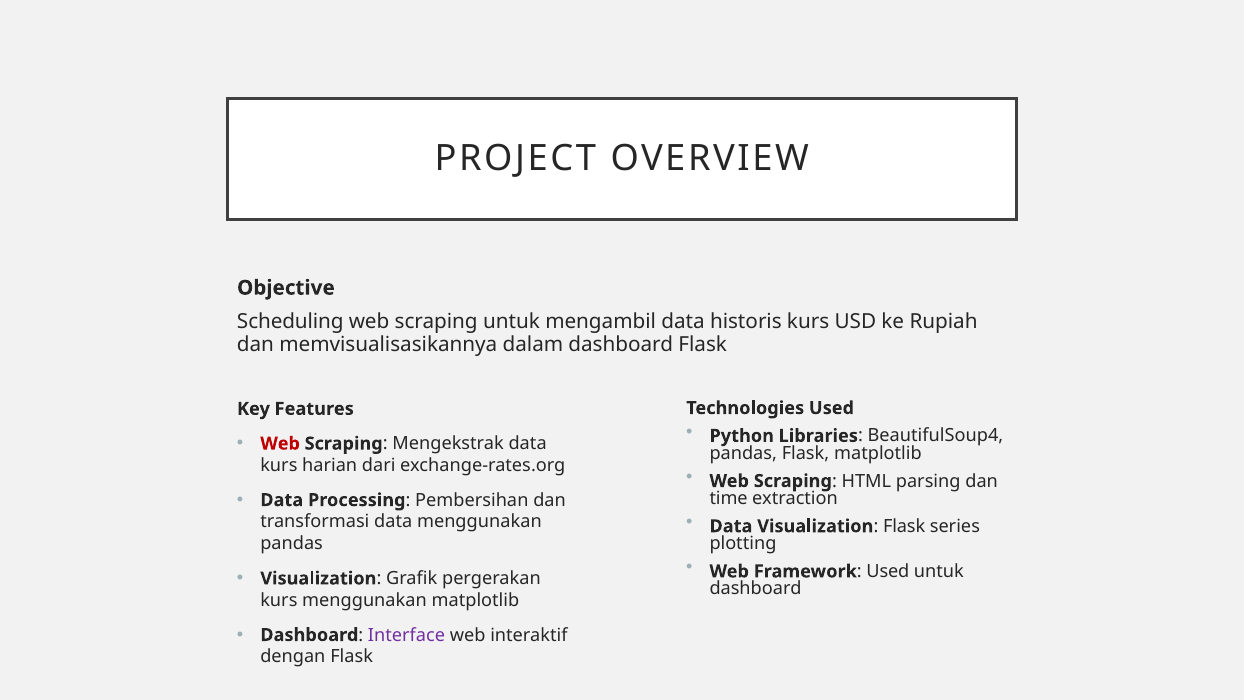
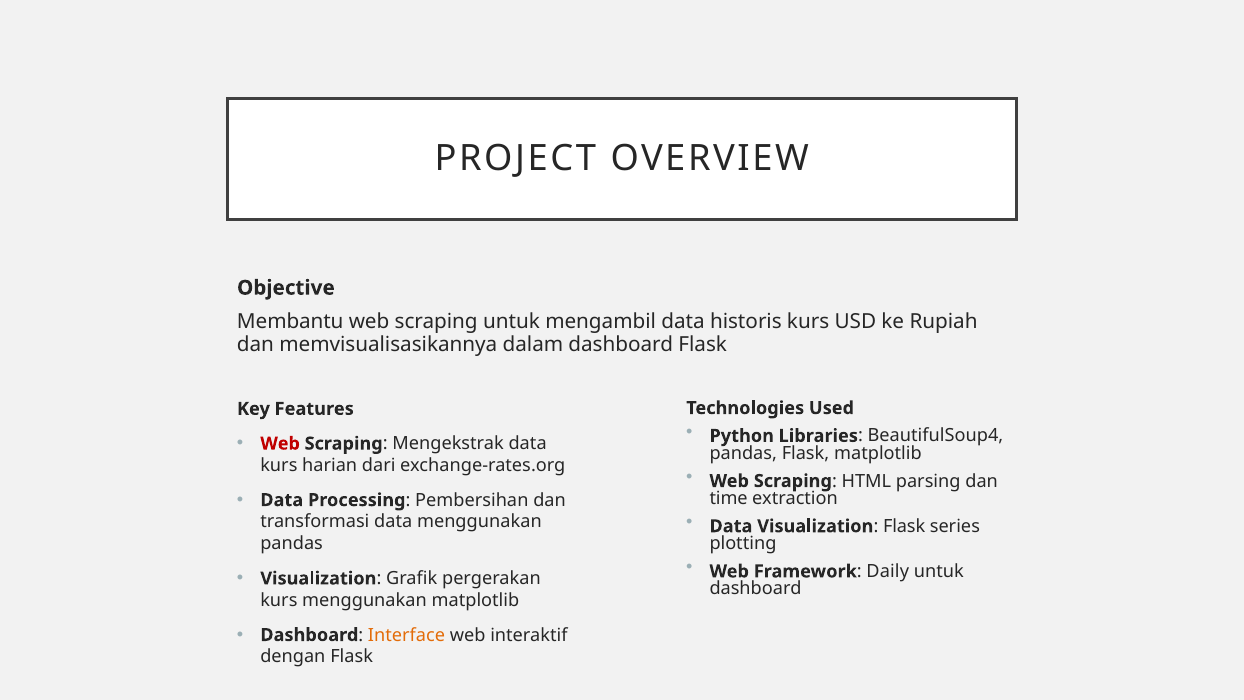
Scheduling: Scheduling -> Membantu
Framework Used: Used -> Daily
Interface colour: purple -> orange
